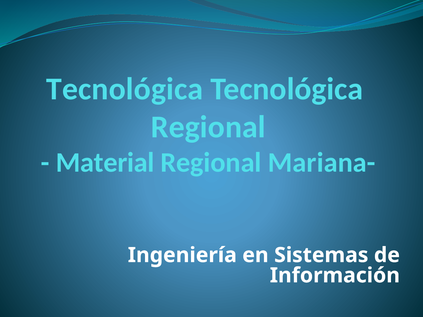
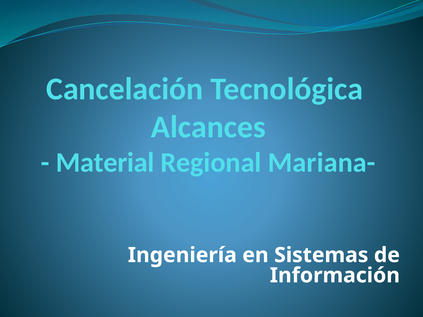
Tecnológica at (125, 89): Tecnológica -> Cancelación
Regional at (208, 127): Regional -> Alcances
